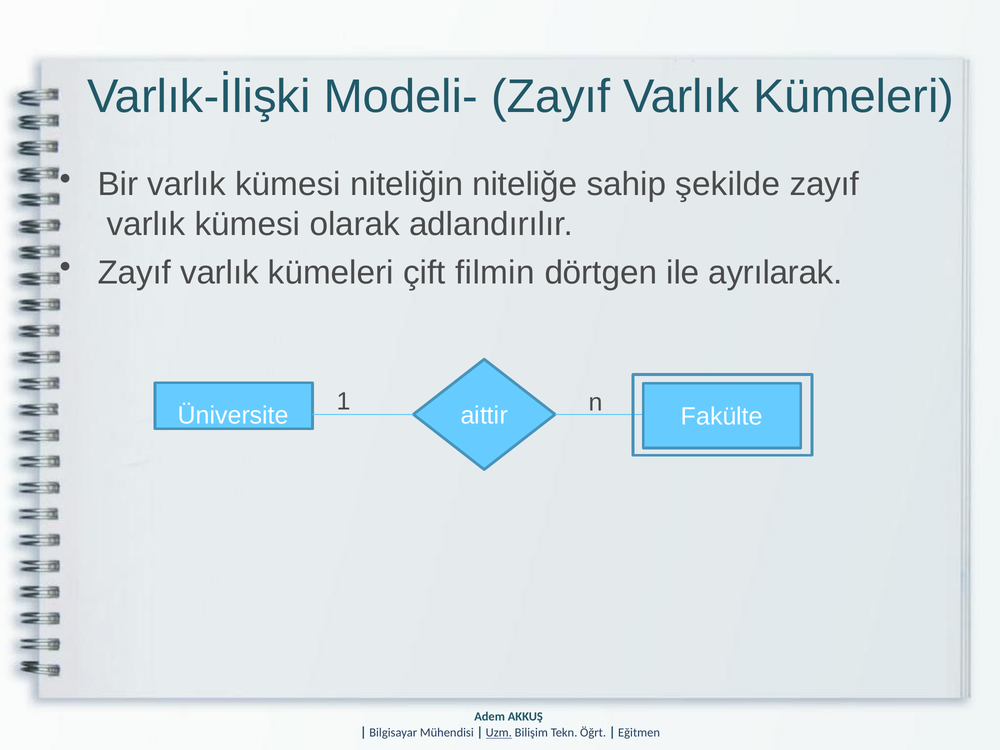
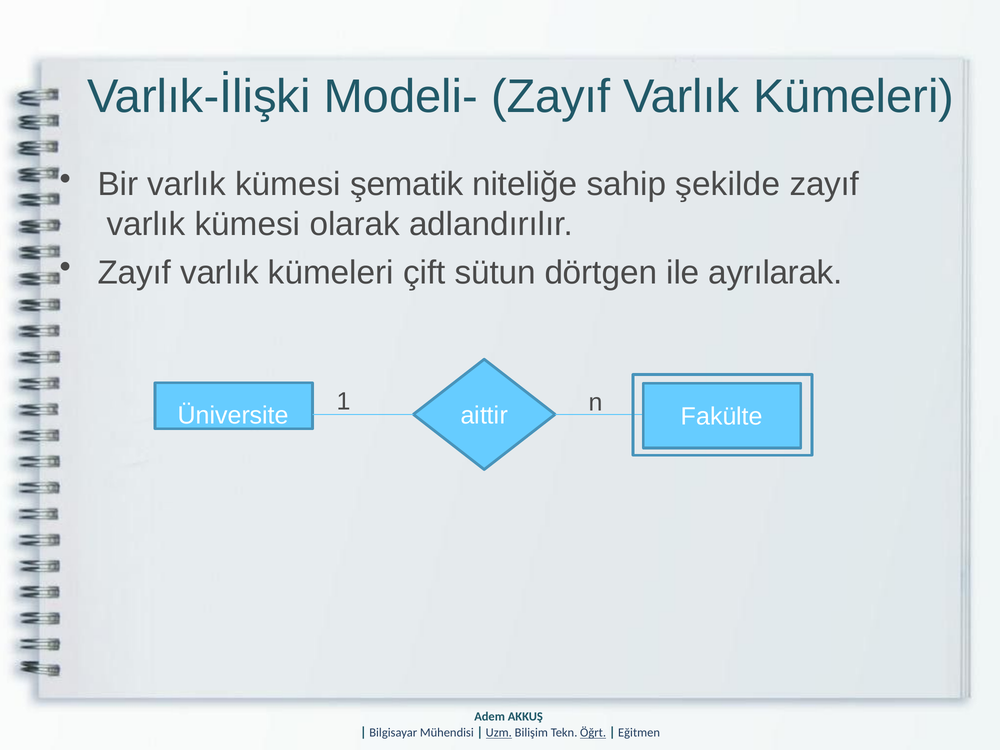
niteliğin: niteliğin -> şematik
filmin: filmin -> sütun
Öğrt underline: none -> present
